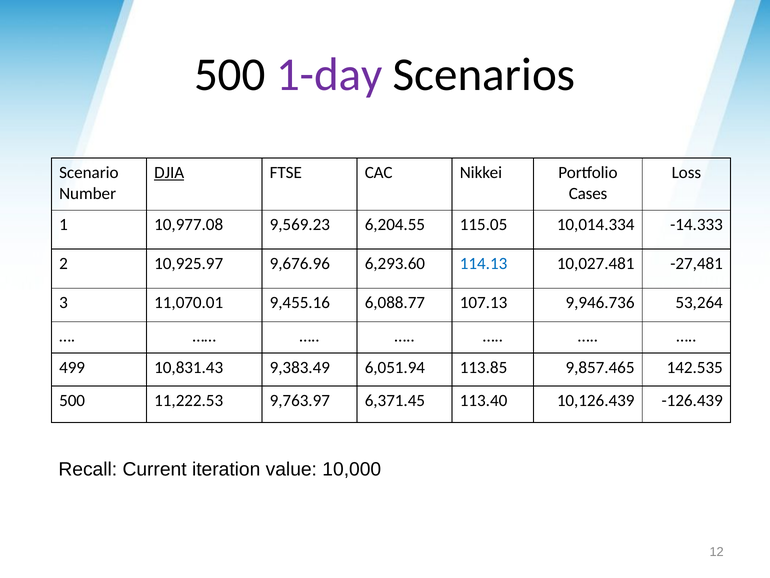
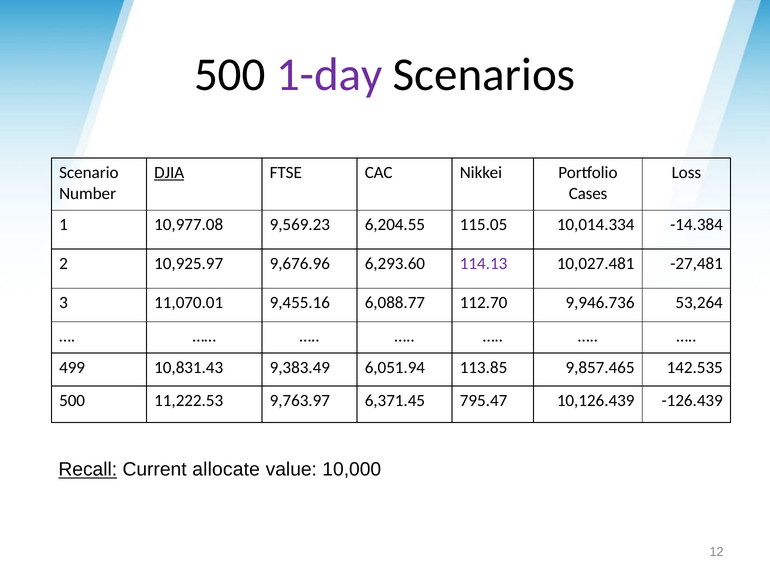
-14.333: -14.333 -> -14.384
114.13 colour: blue -> purple
107.13: 107.13 -> 112.70
113.40: 113.40 -> 795.47
Recall underline: none -> present
iteration: iteration -> allocate
